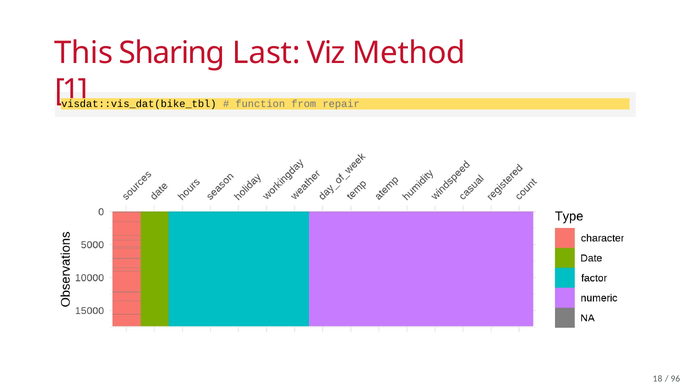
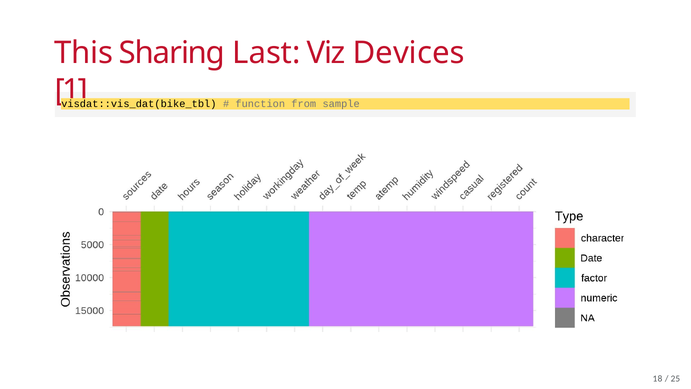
Method: Method -> Devices
repair: repair -> sample
96: 96 -> 25
